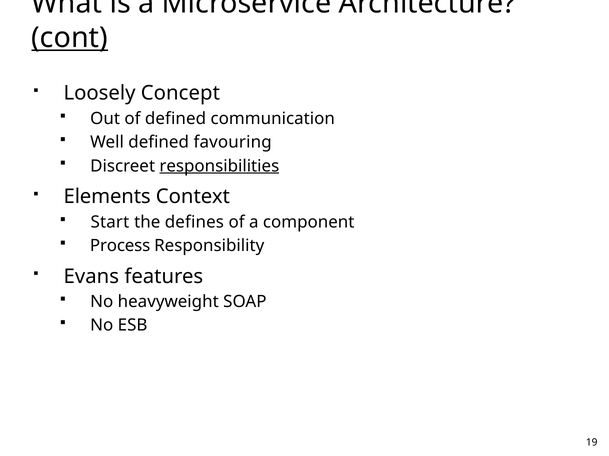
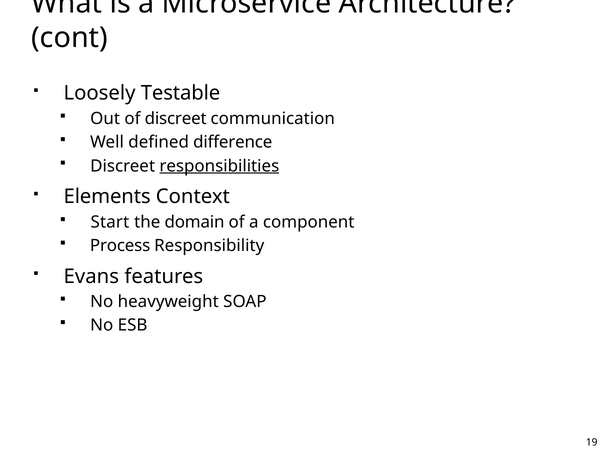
cont underline: present -> none
Concept: Concept -> Testable
of defined: defined -> discreet
favouring: favouring -> difference
defines: defines -> domain
